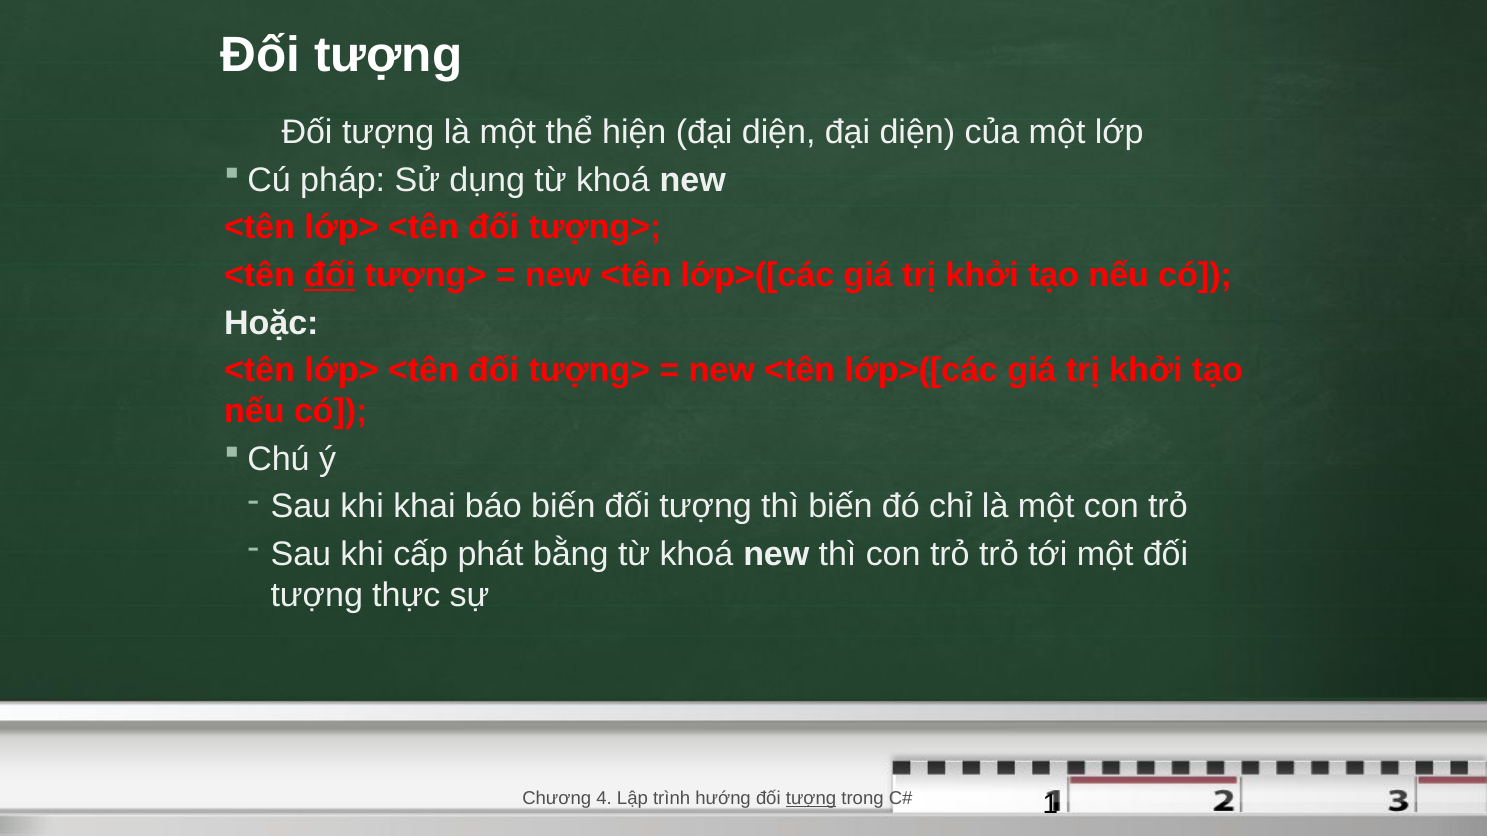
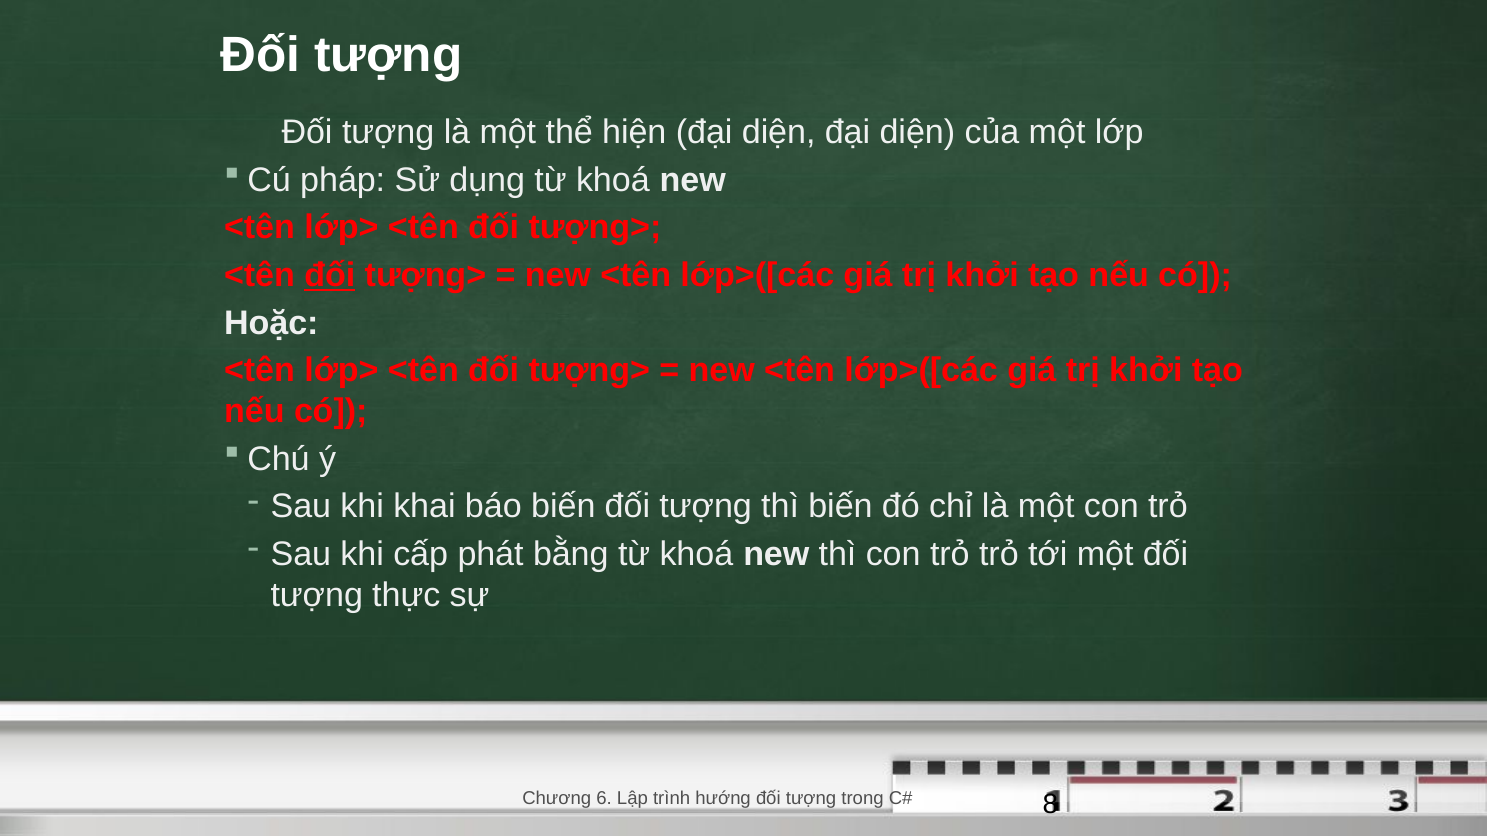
4: 4 -> 6
tượng at (811, 799) underline: present -> none
1: 1 -> 8
